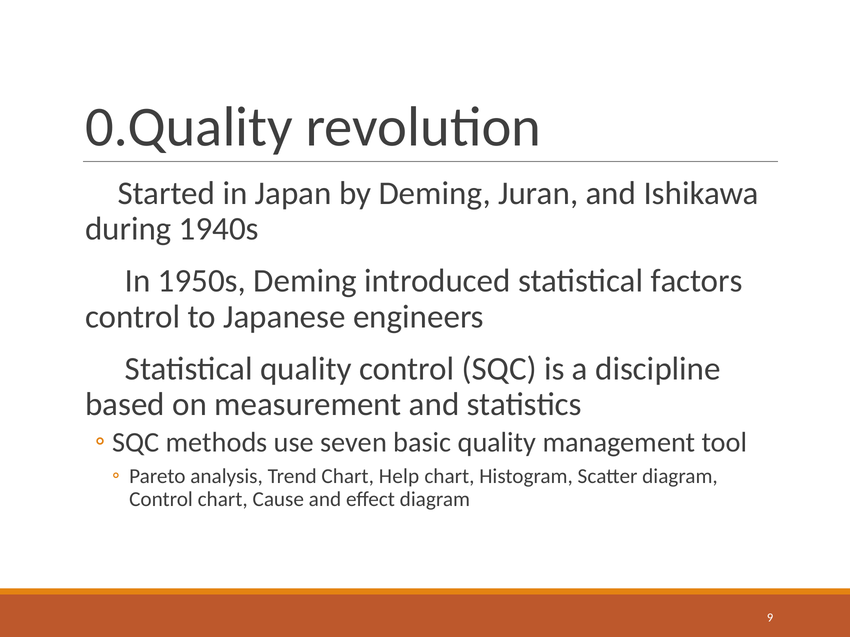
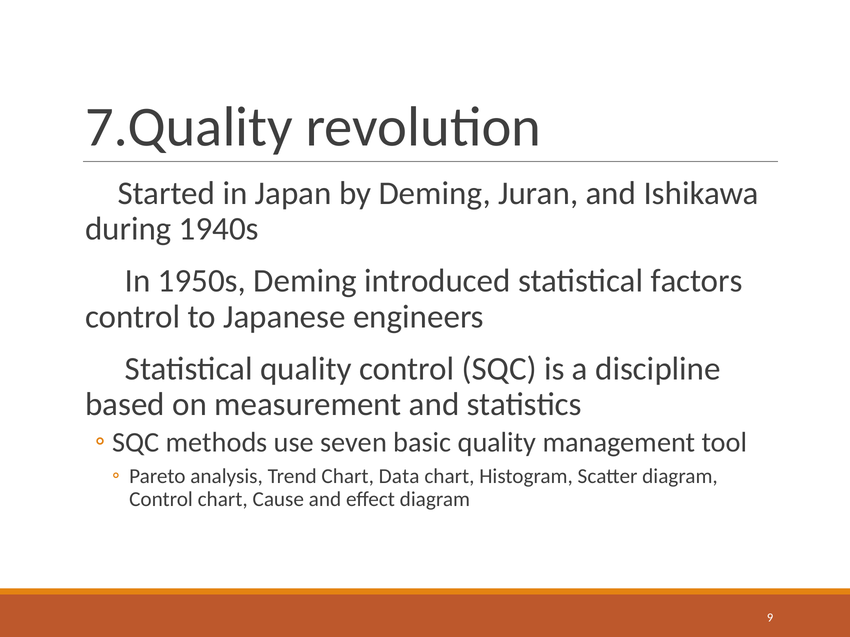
0.Quality: 0.Quality -> 7.Quality
Help: Help -> Data
